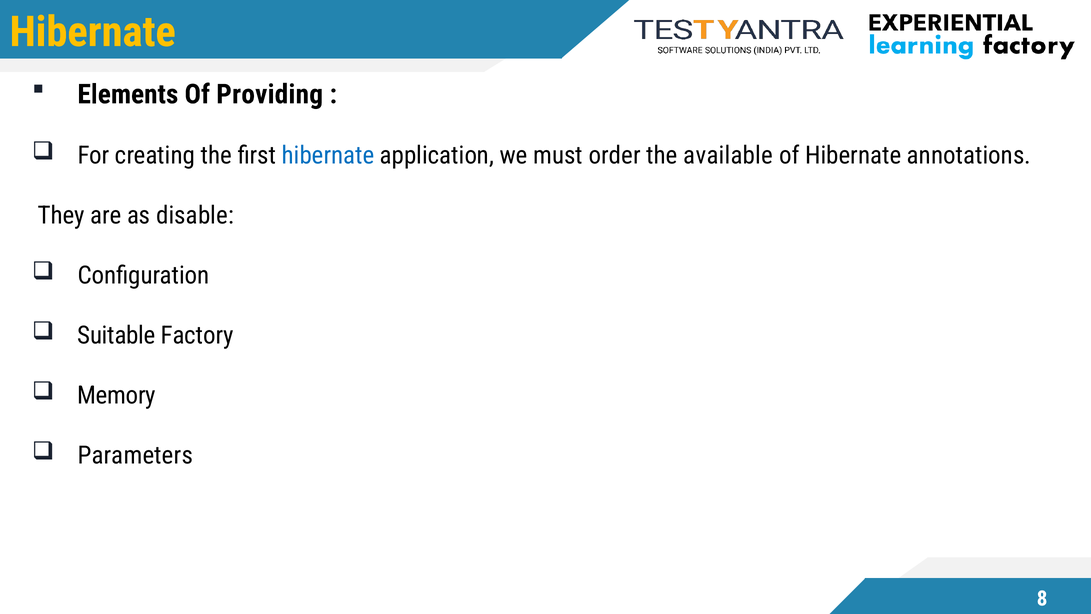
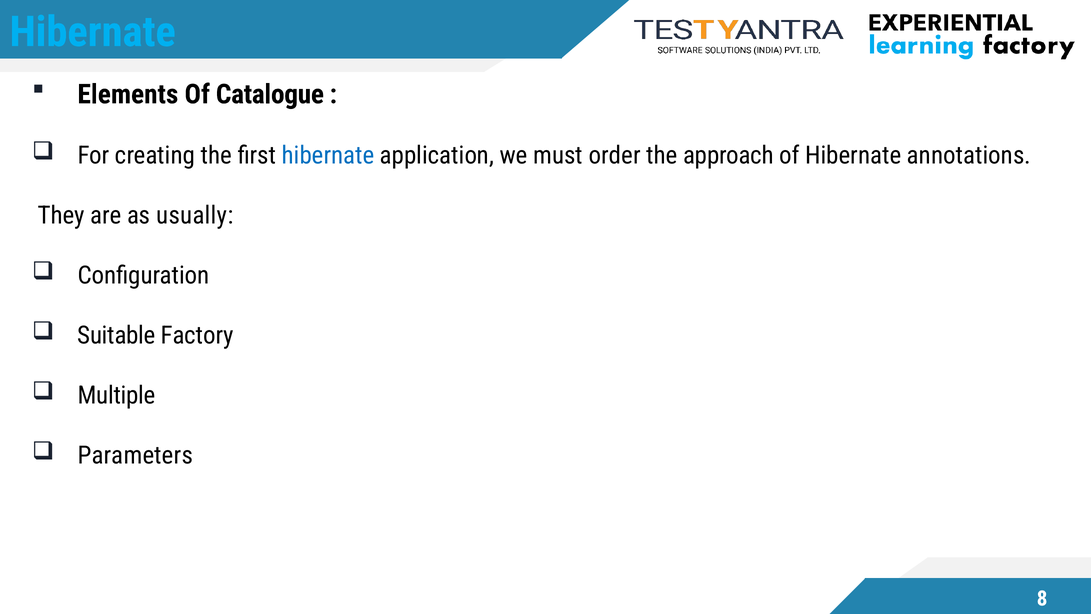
Hibernate at (93, 32) colour: yellow -> light blue
Providing: Providing -> Catalogue
available: available -> approach
disable: disable -> usually
Memory: Memory -> Multiple
